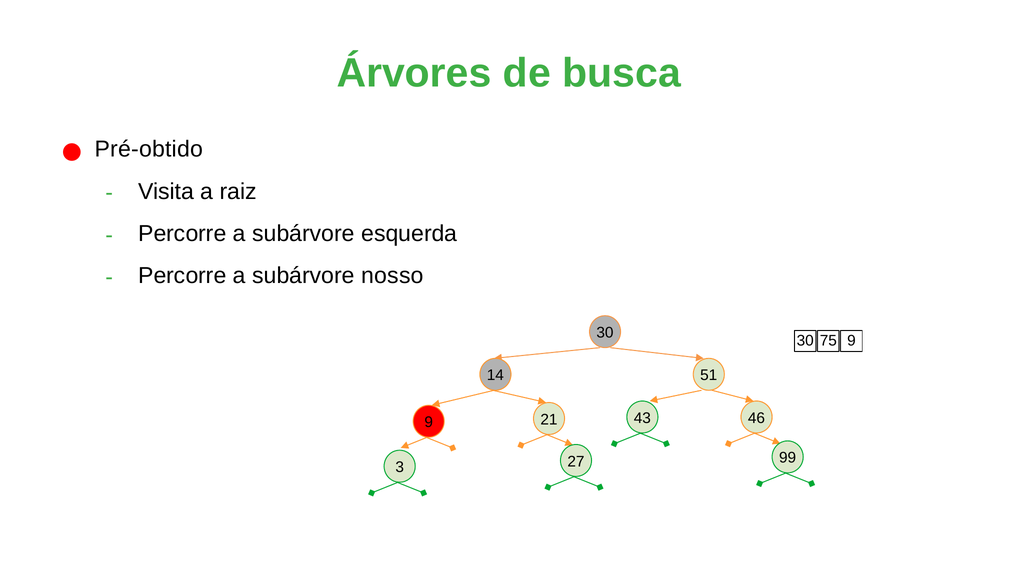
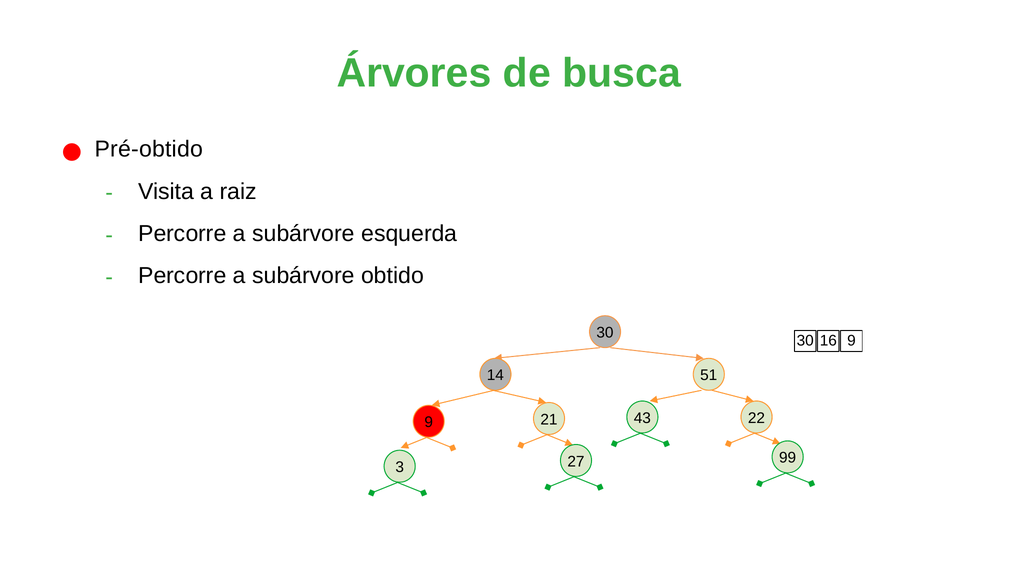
nosso: nosso -> obtido
75: 75 -> 16
46: 46 -> 22
